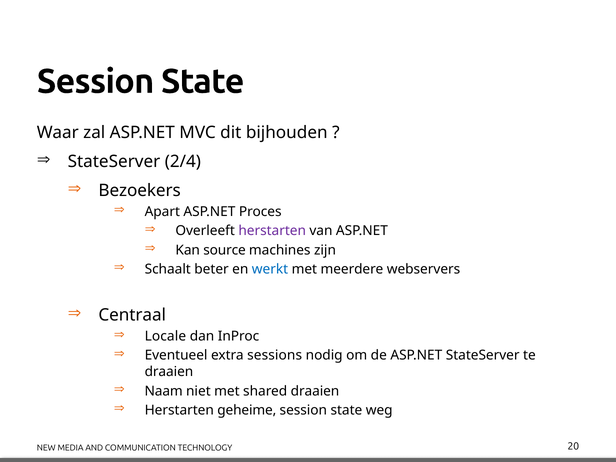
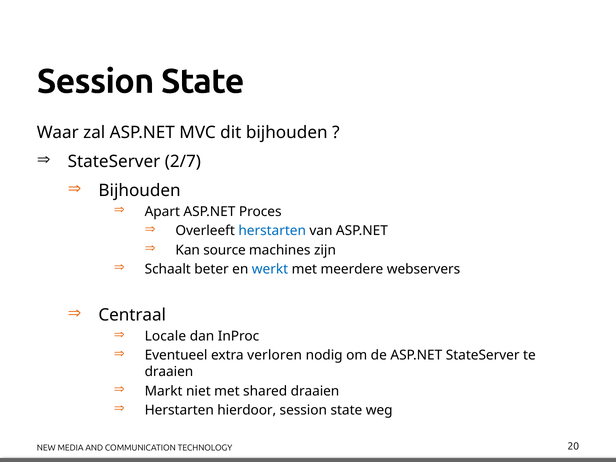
2/4: 2/4 -> 2/7
Bezoekers at (140, 191): Bezoekers -> Bijhouden
herstarten at (272, 231) colour: purple -> blue
sessions: sessions -> verloren
Naam: Naam -> Markt
geheime: geheime -> hierdoor
